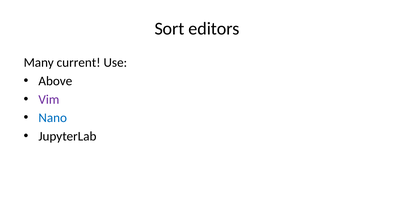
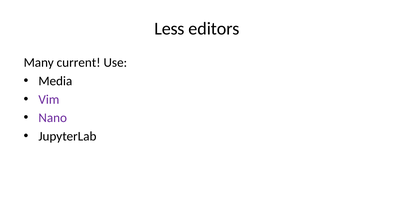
Sort: Sort -> Less
Above: Above -> Media
Nano colour: blue -> purple
